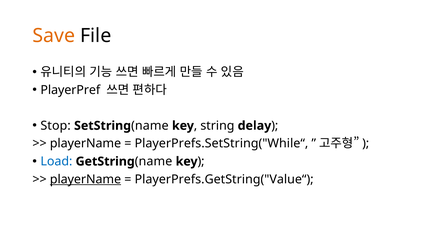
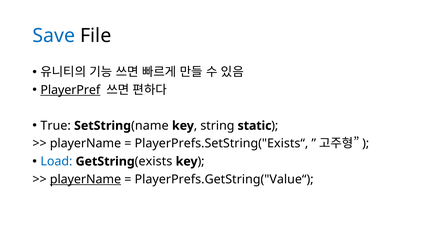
Save colour: orange -> blue
PlayerPref underline: none -> present
Stop: Stop -> True
delay: delay -> static
PlayerPrefs.SetString("While“: PlayerPrefs.SetString("While“ -> PlayerPrefs.SetString("Exists“
name at (154, 161): name -> exists
